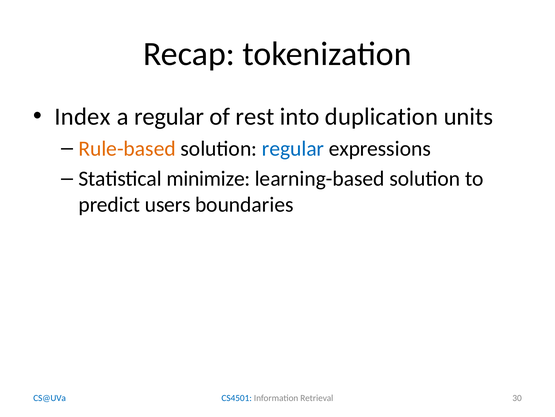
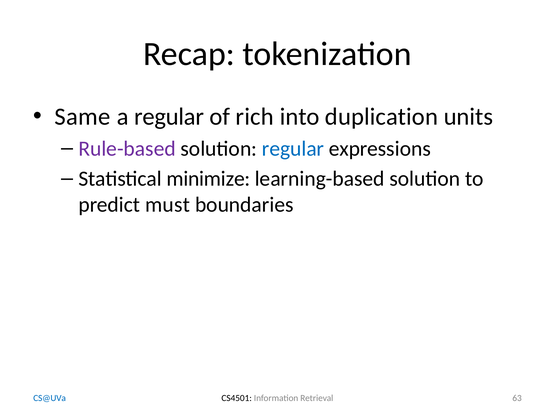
Index: Index -> Same
rest: rest -> rich
Rule-based colour: orange -> purple
users: users -> must
CS4501 colour: blue -> black
30: 30 -> 63
